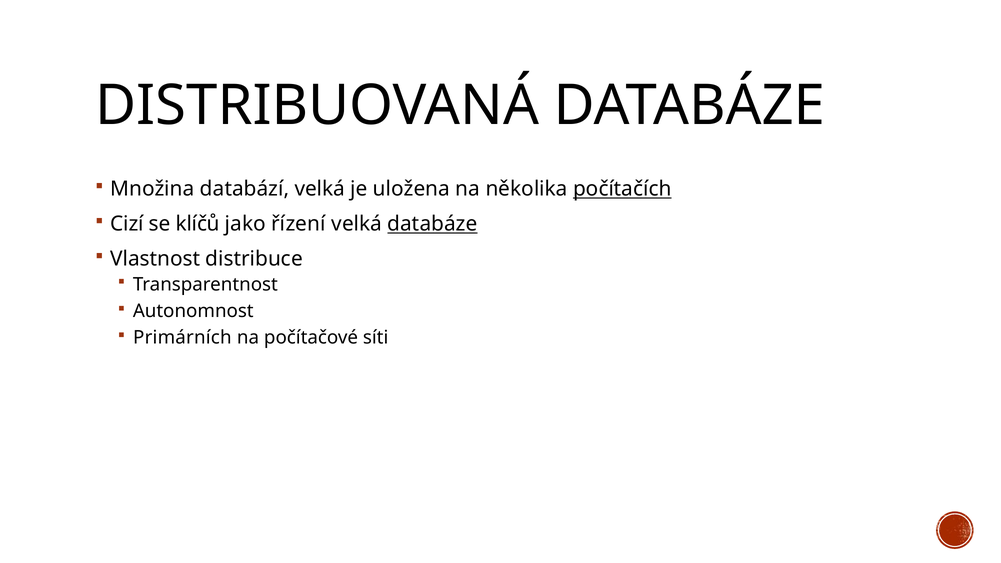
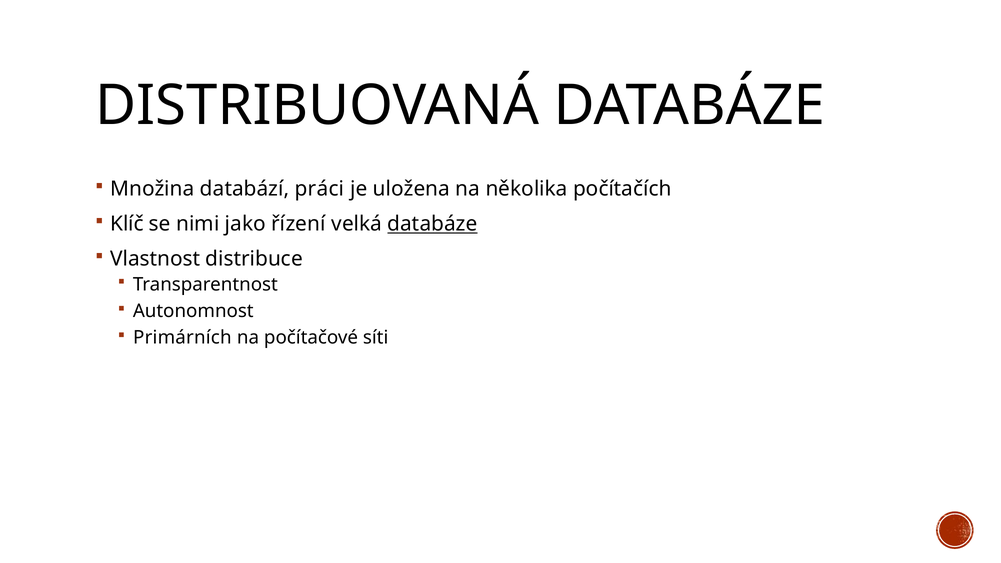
databází velká: velká -> práci
počítačích underline: present -> none
Cizí: Cizí -> Klíč
klíčů: klíčů -> nimi
